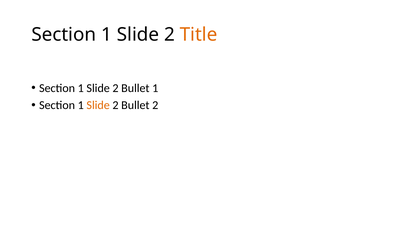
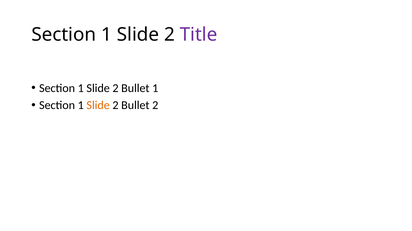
Title colour: orange -> purple
